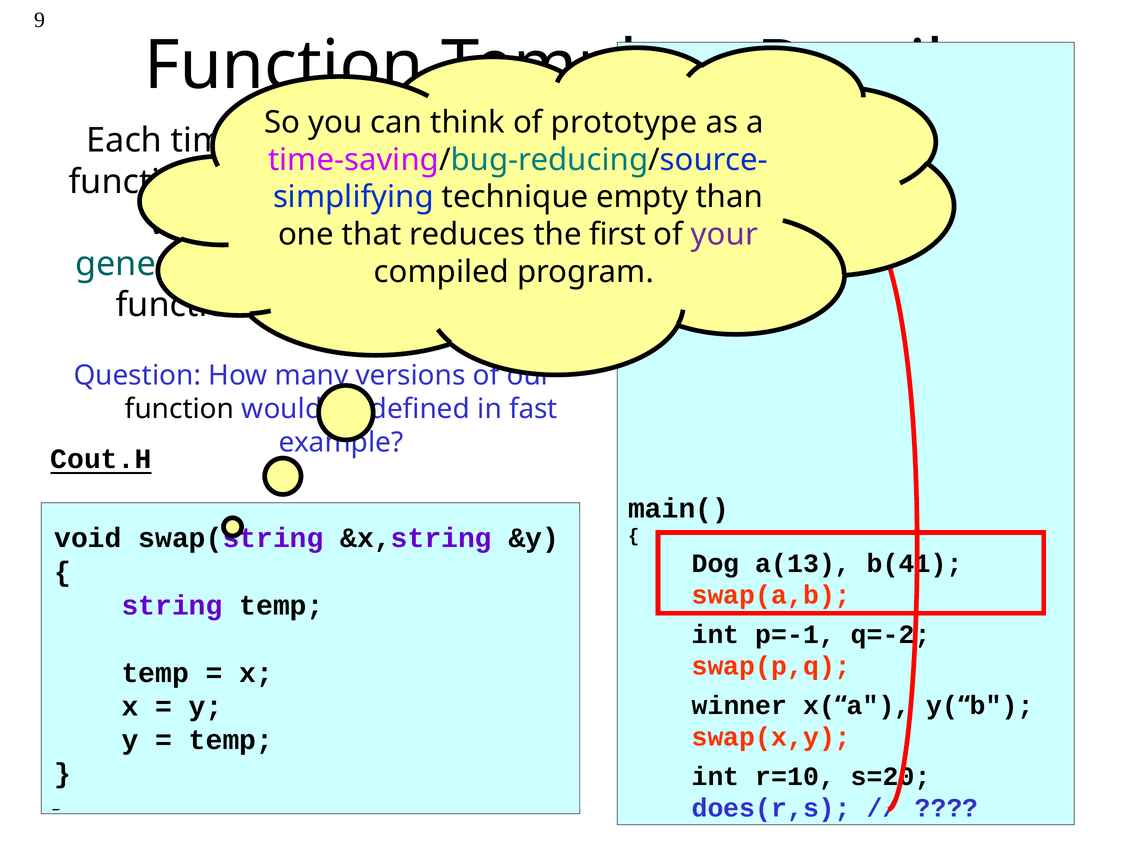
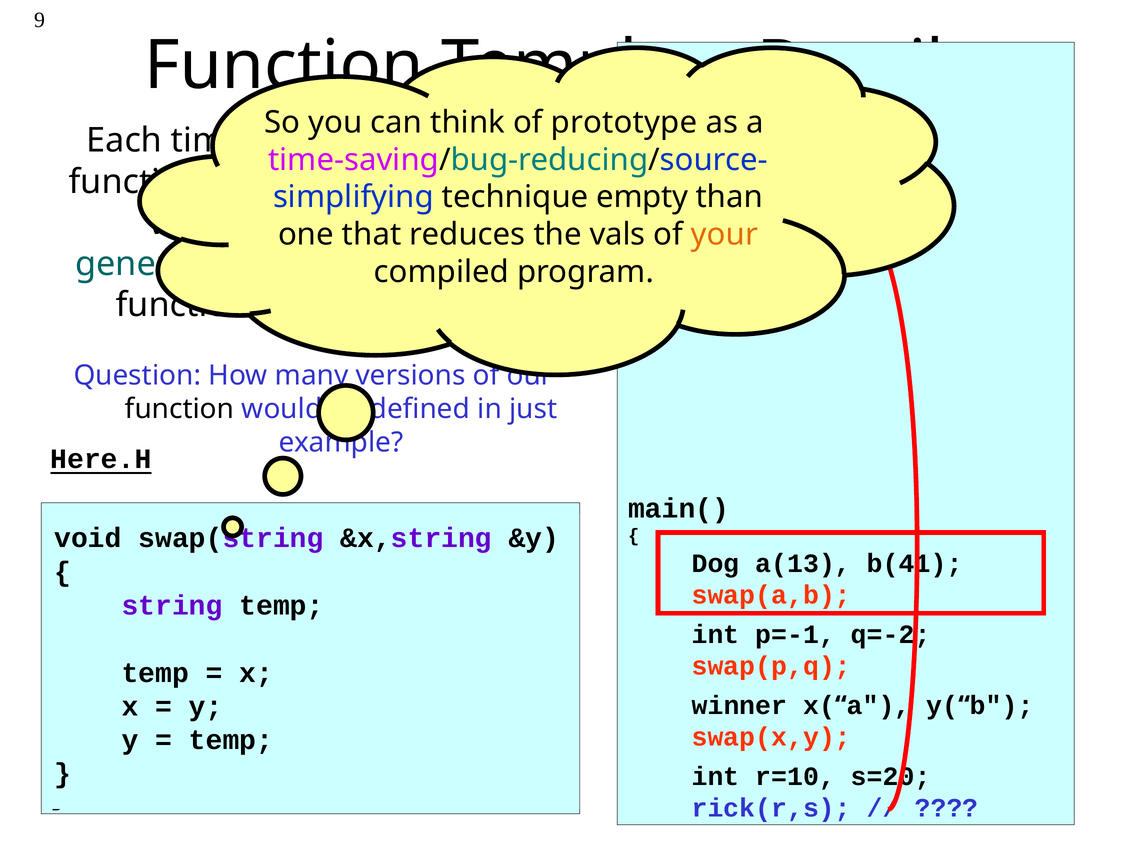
first: first -> vals
your at (724, 235) colour: purple -> orange
fast: fast -> just
Cout.H: Cout.H -> Here.H
does(r,s: does(r,s -> rick(r,s
